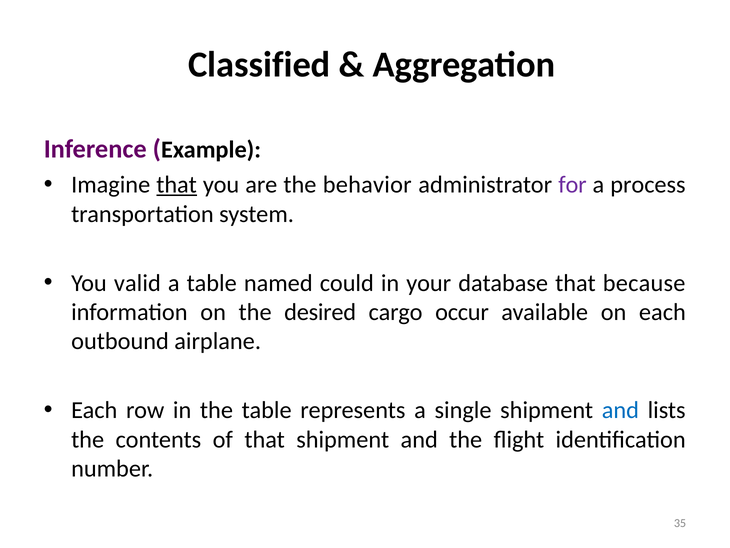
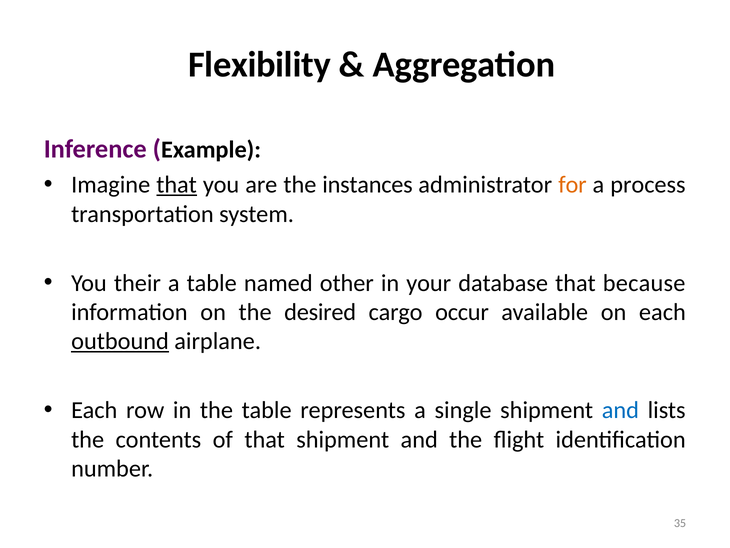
Classified: Classified -> Flexibility
behavior: behavior -> instances
for colour: purple -> orange
valid: valid -> their
could: could -> other
outbound underline: none -> present
